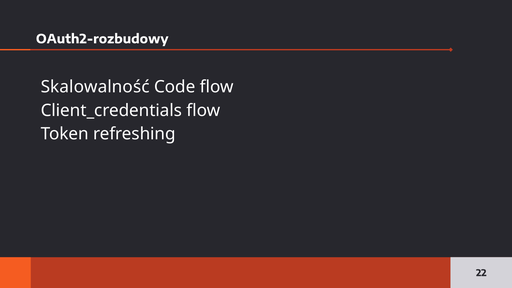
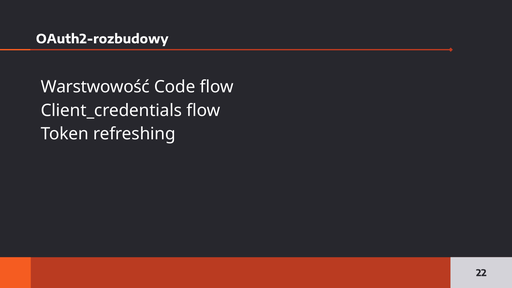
Skalowalność: Skalowalność -> Warstwowość
